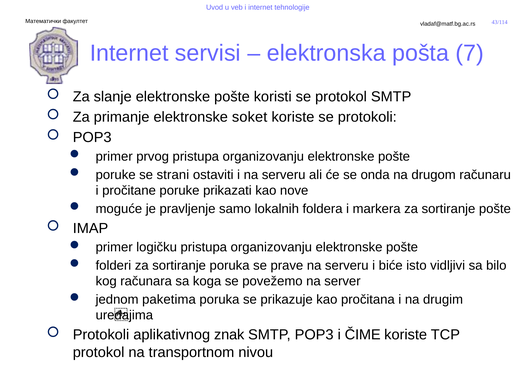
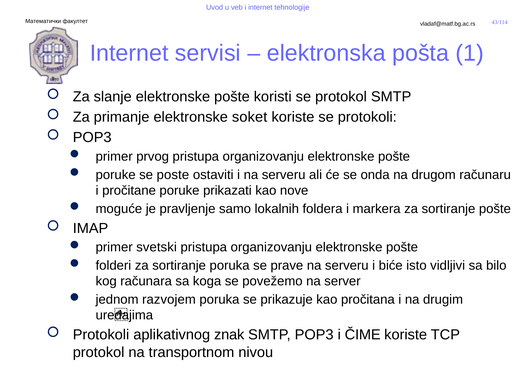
7: 7 -> 1
strani: strani -> poste
logičku: logičku -> svetski
paketima: paketima -> razvojem
